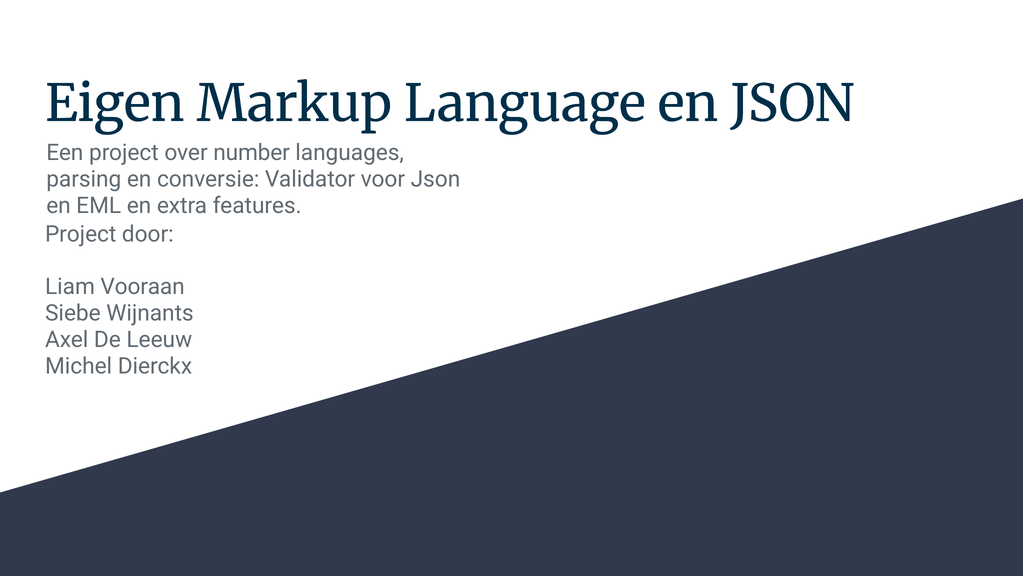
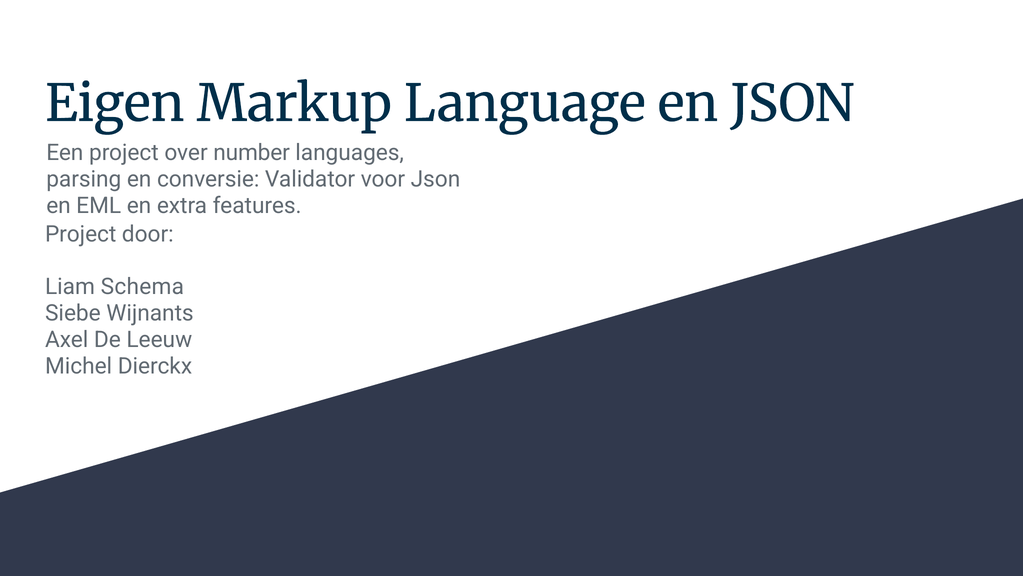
Vooraan: Vooraan -> Schema
